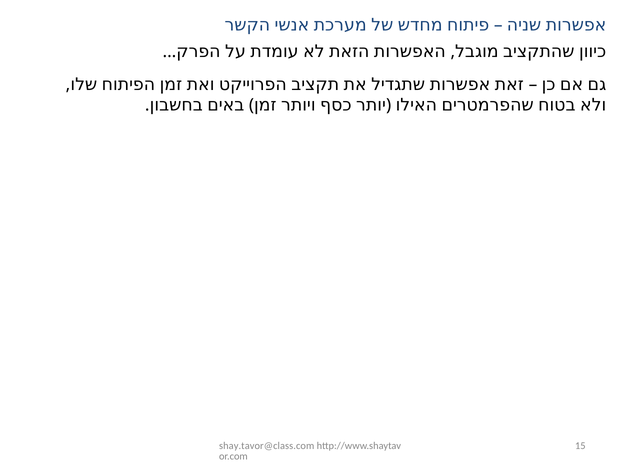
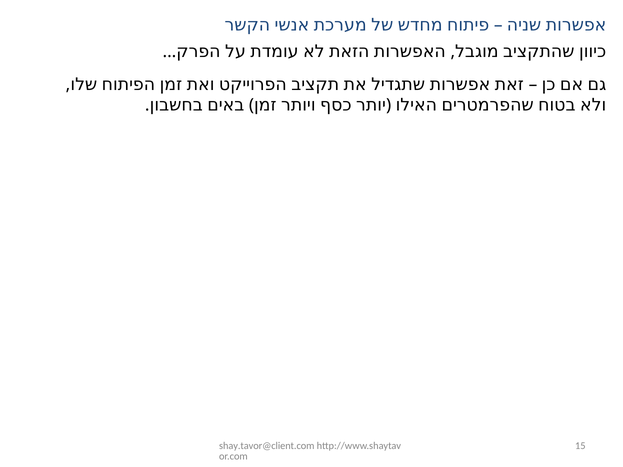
shay.tavor@class.com: shay.tavor@class.com -> shay.tavor@client.com
